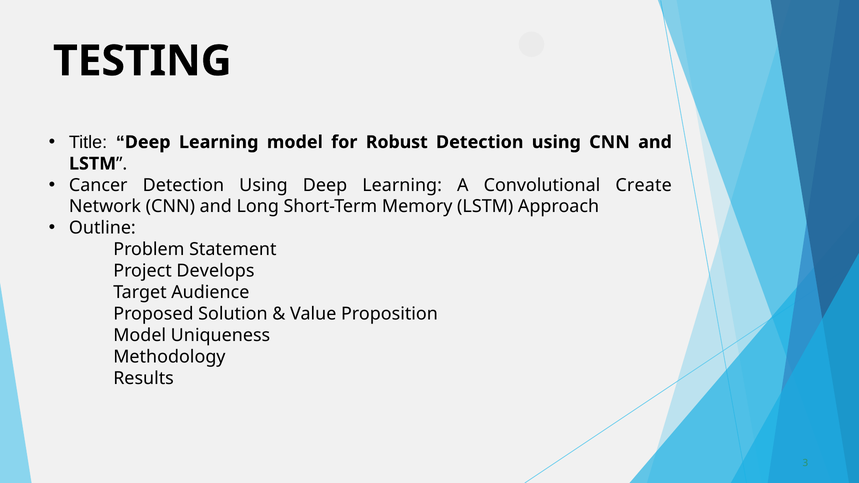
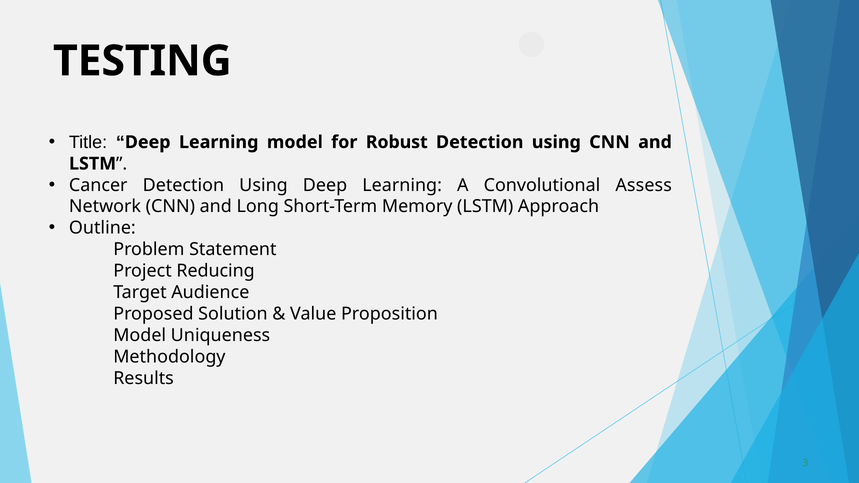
Create: Create -> Assess
Develops: Develops -> Reducing
